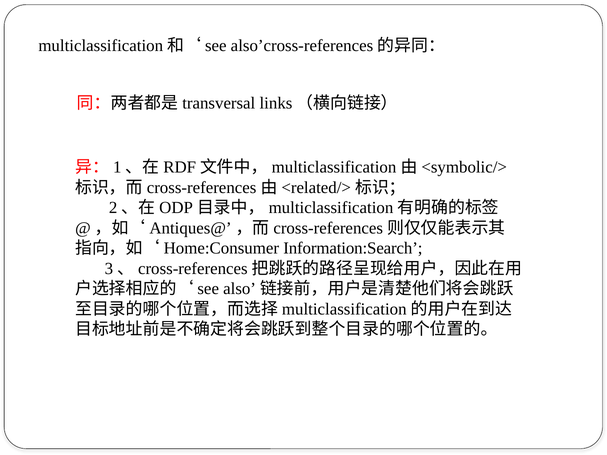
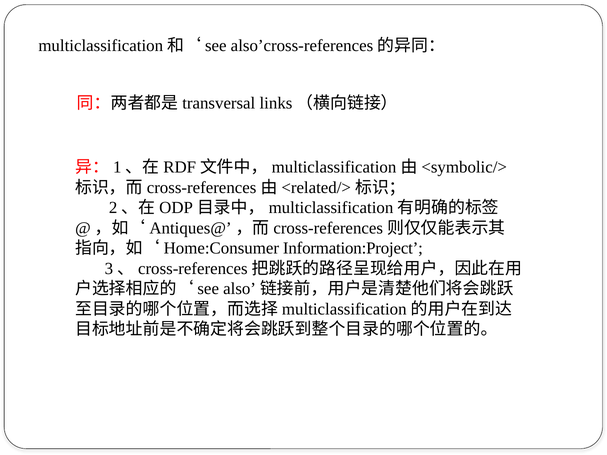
Information:Search: Information:Search -> Information:Project
